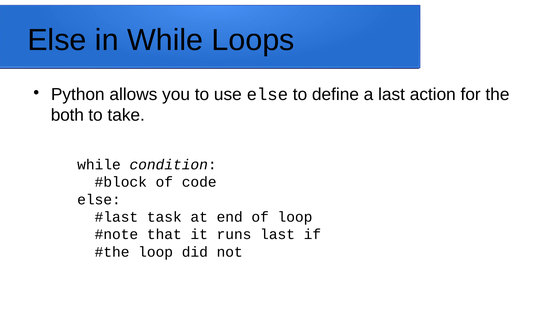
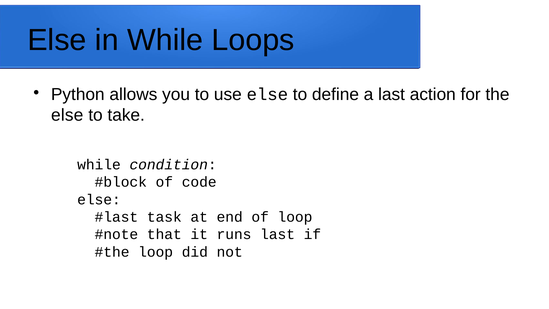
both at (67, 115): both -> else
